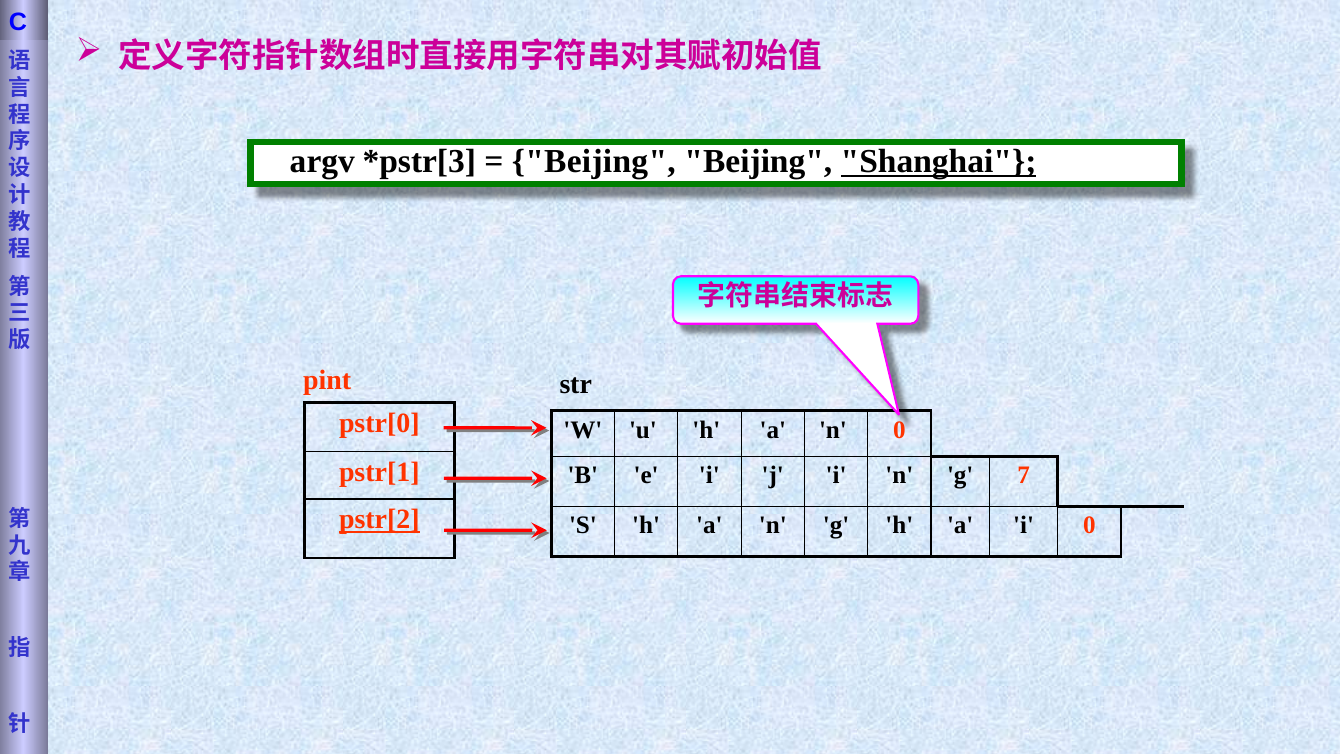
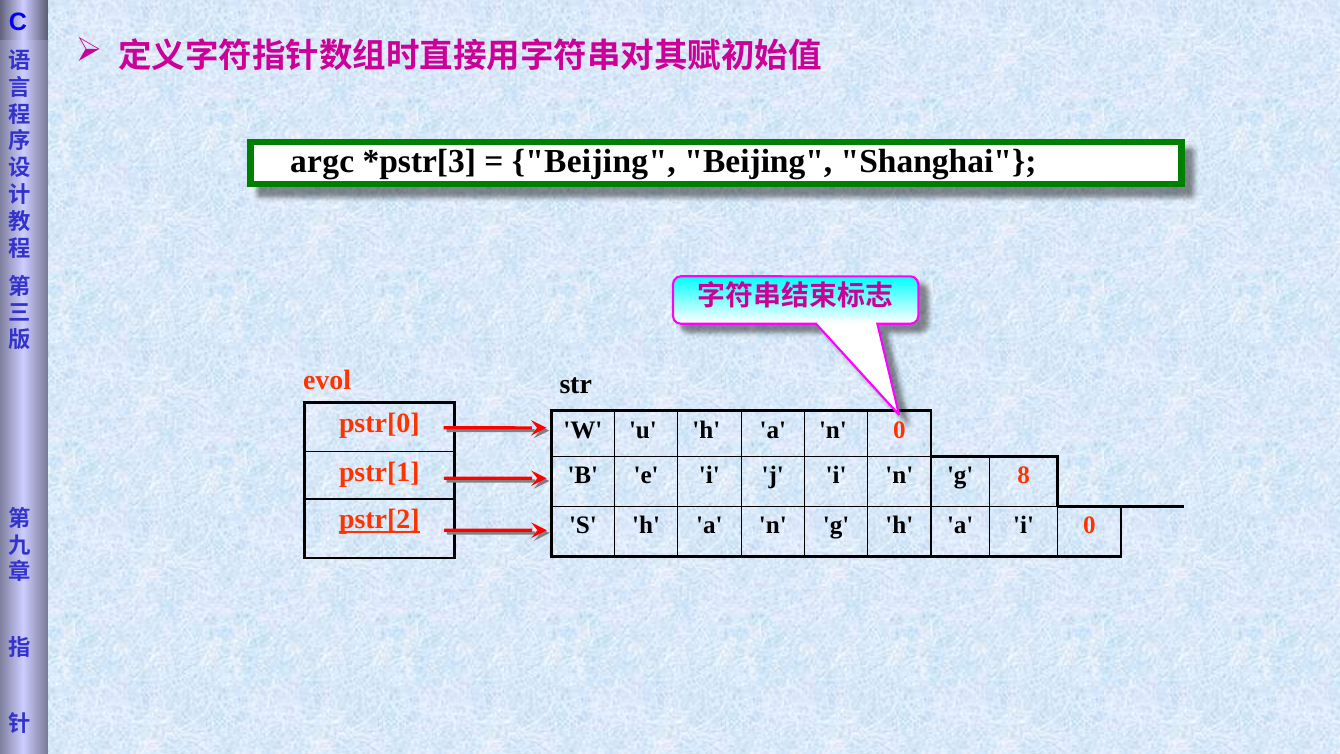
argv: argv -> argc
Shanghai underline: present -> none
pint: pint -> evol
7: 7 -> 8
